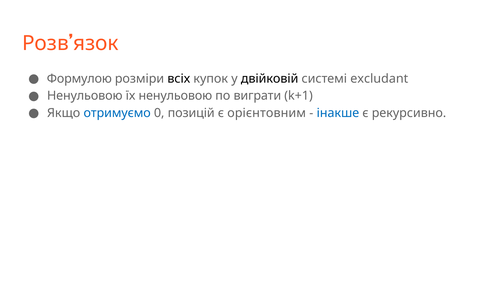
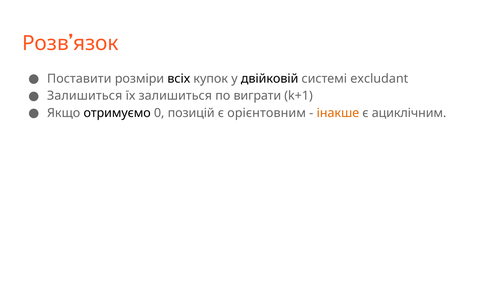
Формулою: Формулою -> Поставити
Ненульовою at (85, 96): Ненульовою -> Залишиться
їх ненульовою: ненульовою -> залишиться
отримуємо colour: blue -> black
інакше colour: blue -> orange
рекурсивно: рекурсивно -> ациклічним
